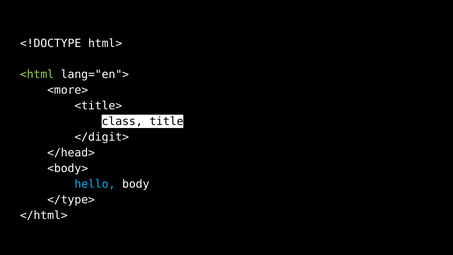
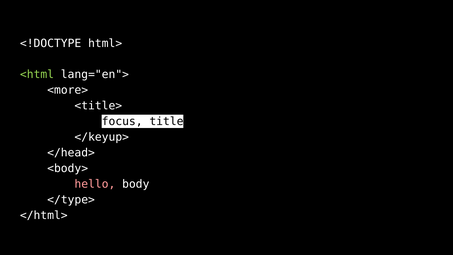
class: class -> focus
</digit>: </digit> -> </keyup>
hello colour: light blue -> pink
